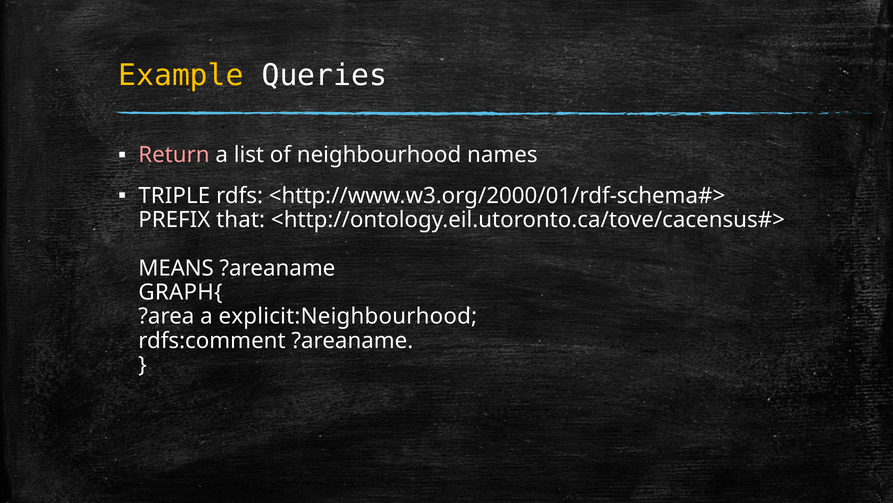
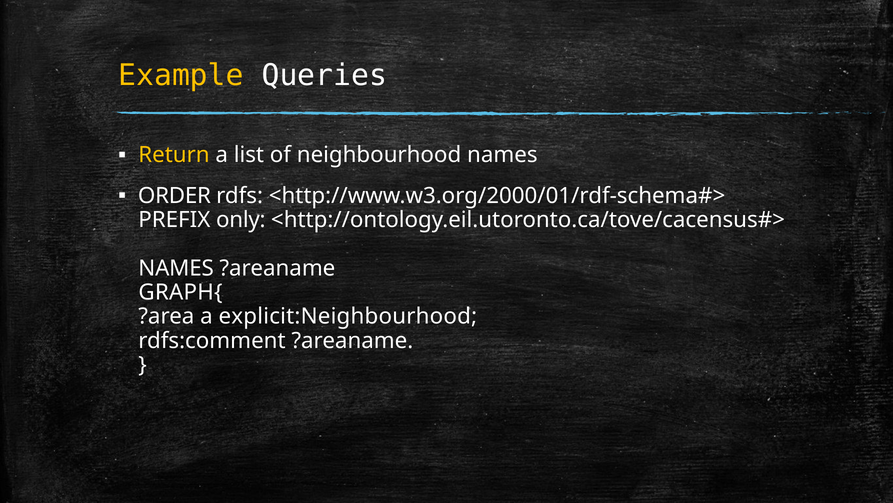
Return colour: pink -> yellow
TRIPLE: TRIPLE -> ORDER
that: that -> only
MEANS at (176, 268): MEANS -> NAMES
